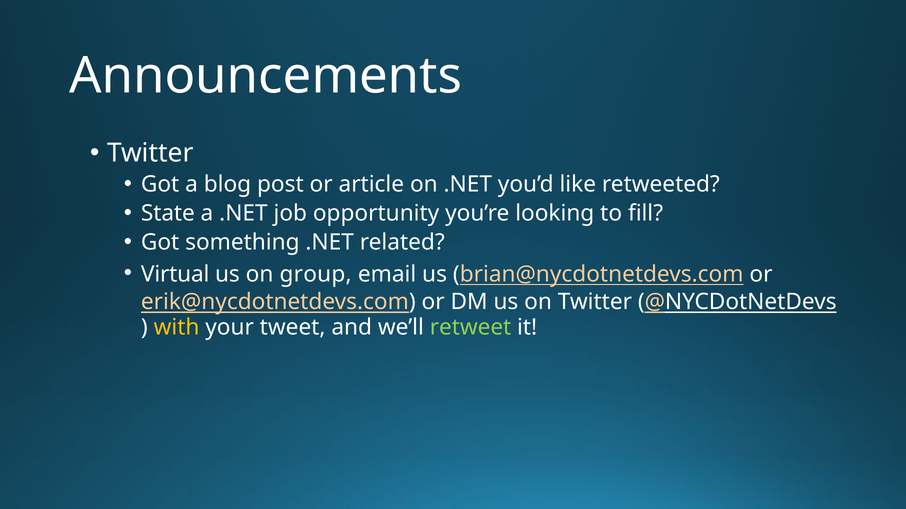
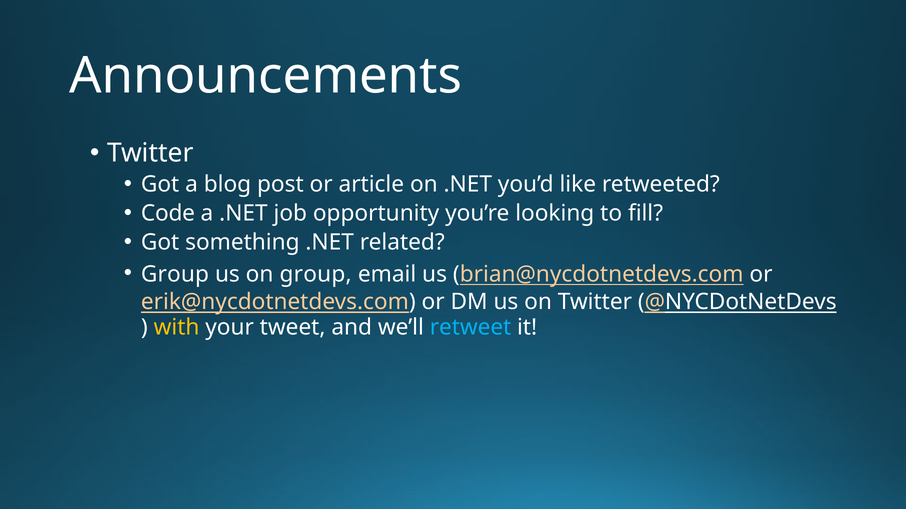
State: State -> Code
Virtual at (175, 275): Virtual -> Group
retweet colour: light green -> light blue
